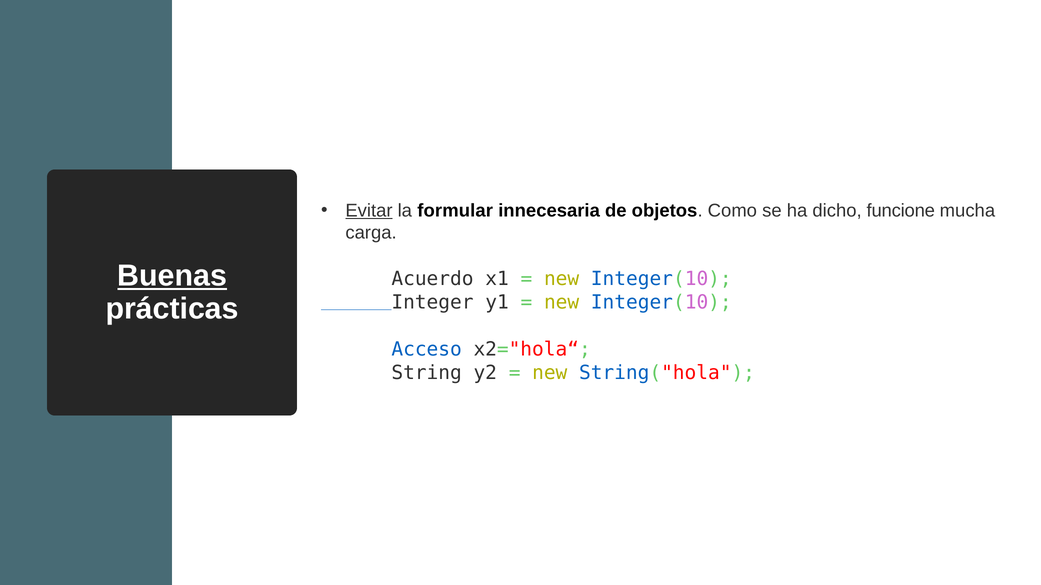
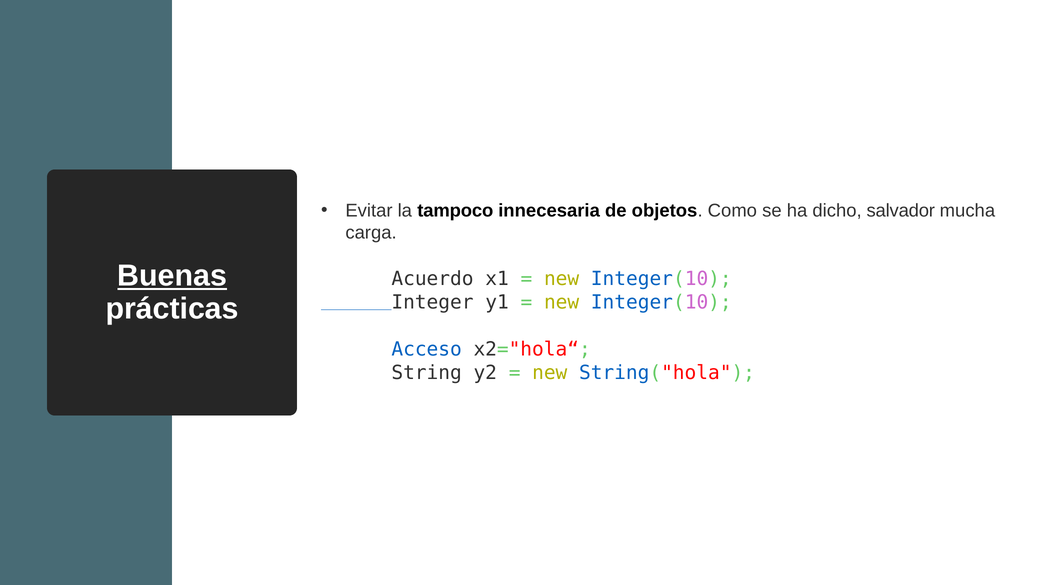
Evitar underline: present -> none
formular: formular -> tampoco
funcione: funcione -> salvador
